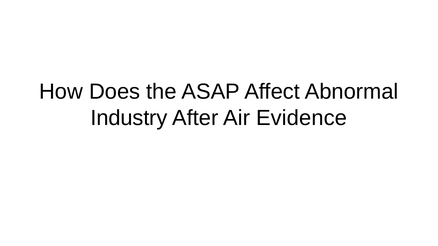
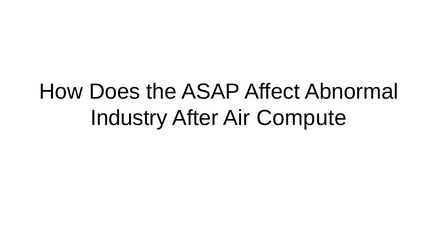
Evidence: Evidence -> Compute
